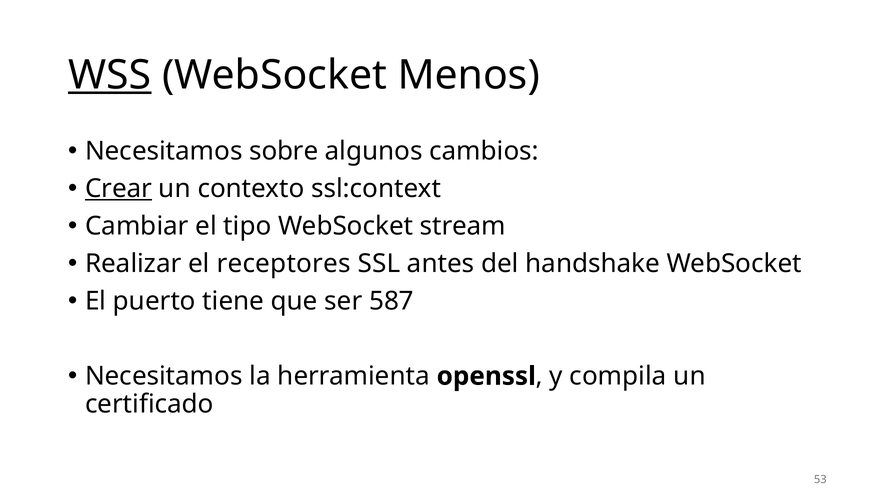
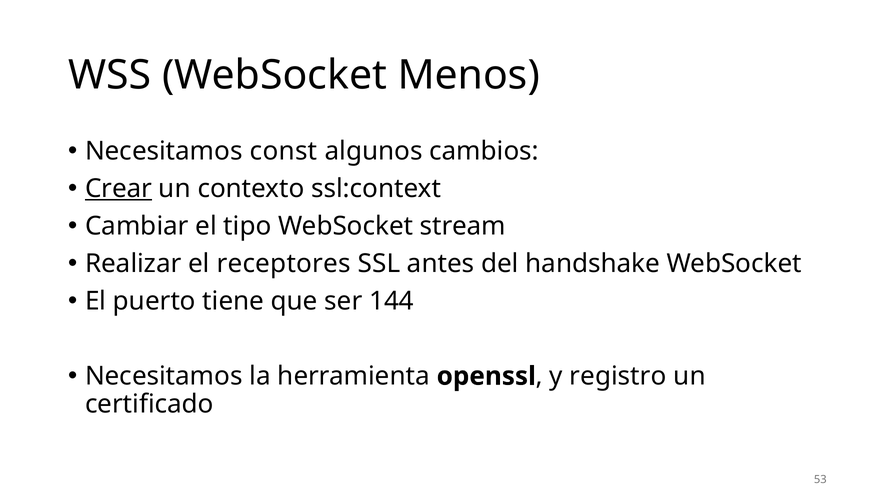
WSS underline: present -> none
sobre: sobre -> const
587: 587 -> 144
compila: compila -> registro
